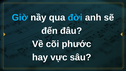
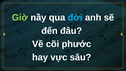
Giờ colour: light blue -> light green
